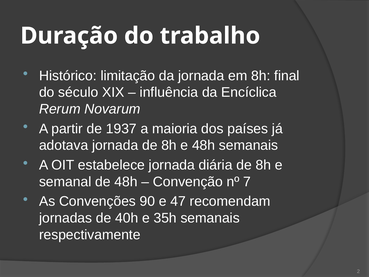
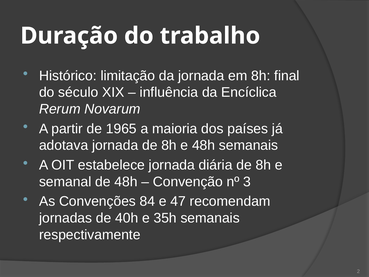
1937: 1937 -> 1965
7: 7 -> 3
90: 90 -> 84
